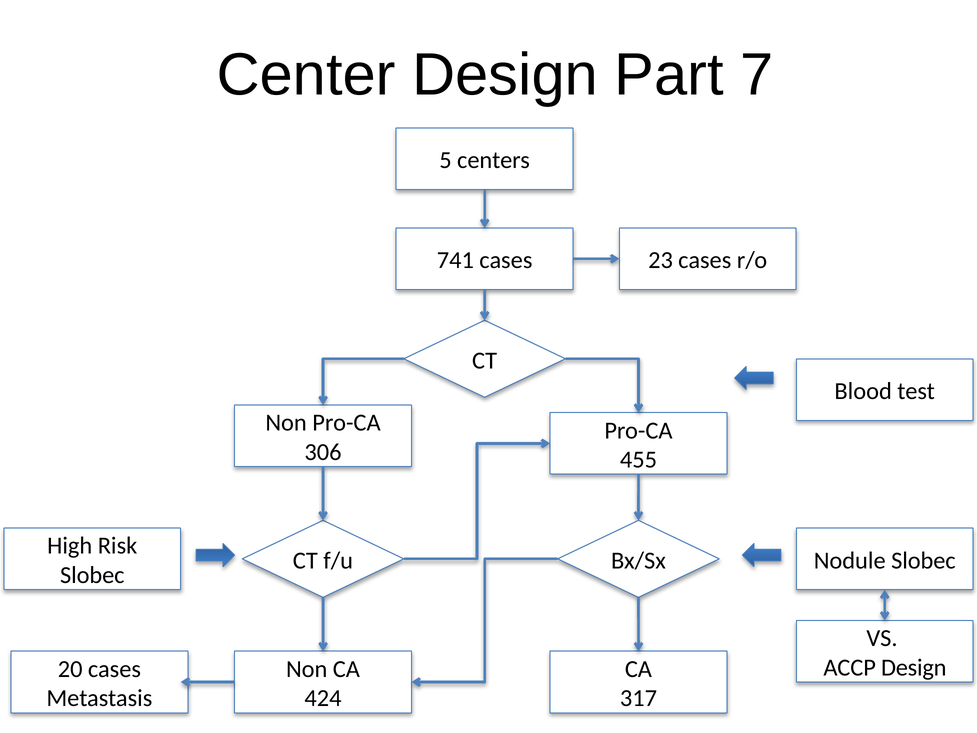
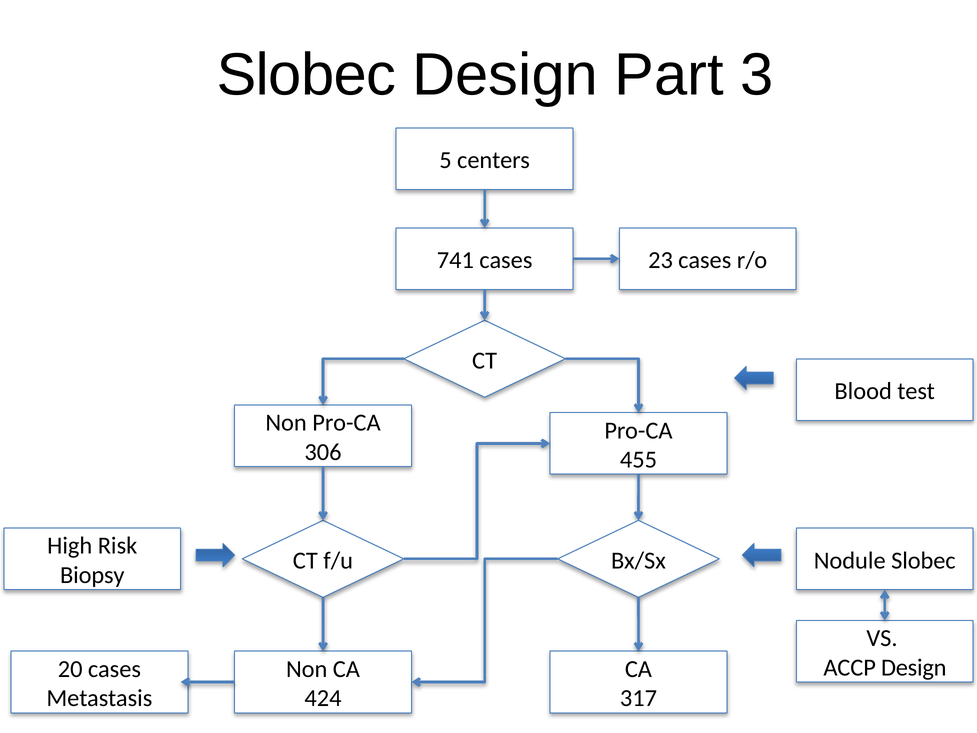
Center at (306, 75): Center -> Slobec
7: 7 -> 3
Slobec at (92, 575): Slobec -> Biopsy
